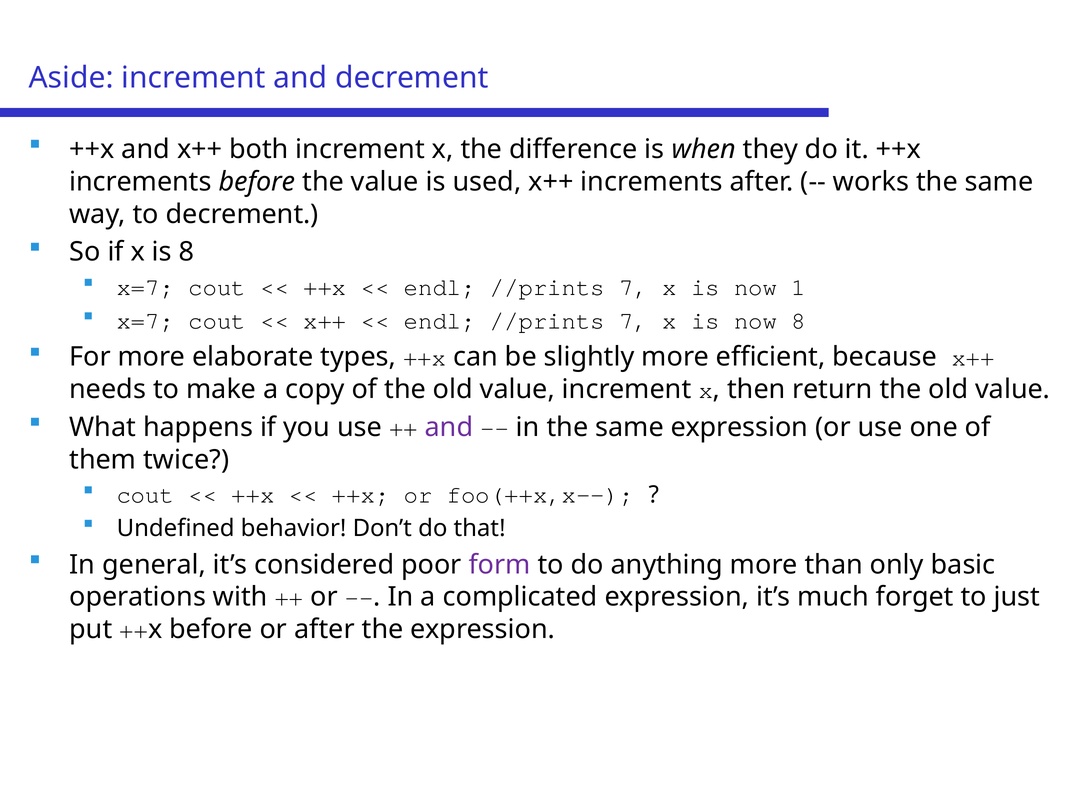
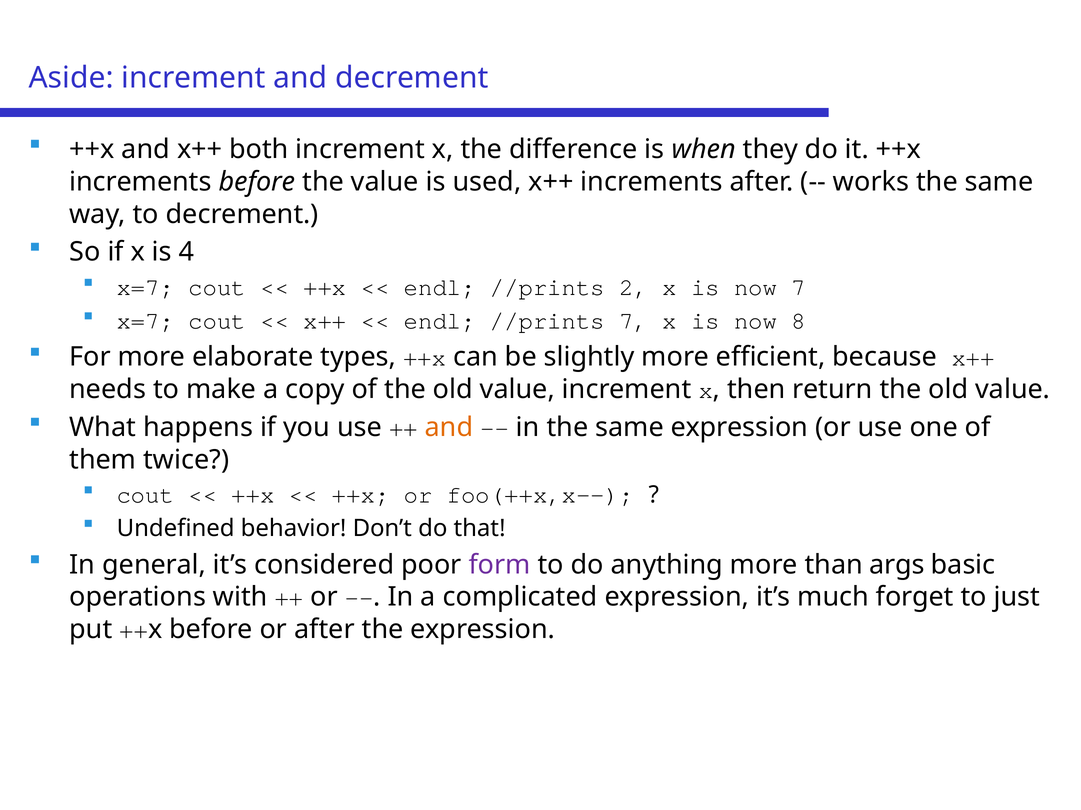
is 8: 8 -> 4
7 at (634, 288): 7 -> 2
now 1: 1 -> 7
and at (449, 428) colour: purple -> orange
only: only -> args
